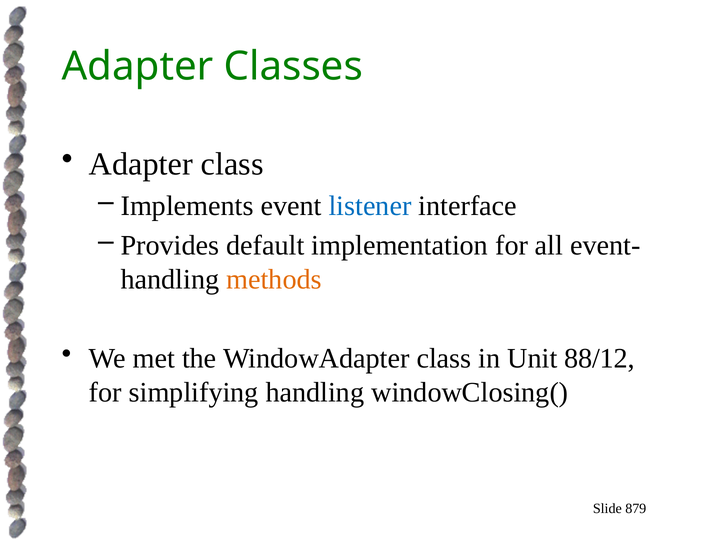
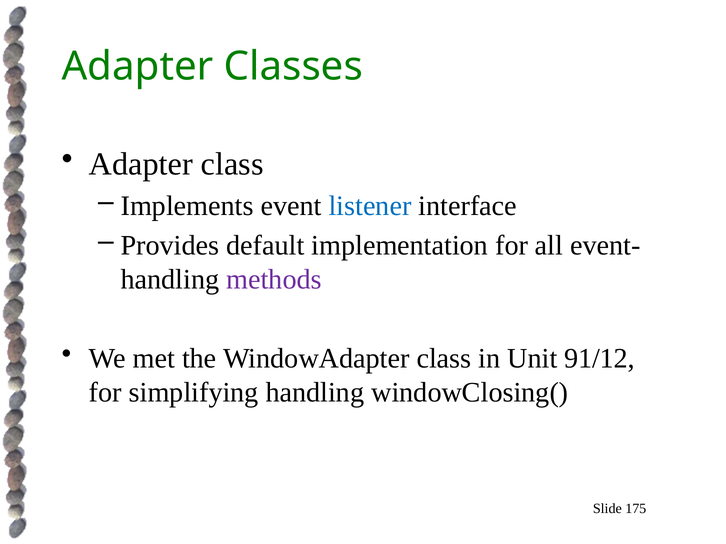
methods colour: orange -> purple
88/12: 88/12 -> 91/12
879: 879 -> 175
